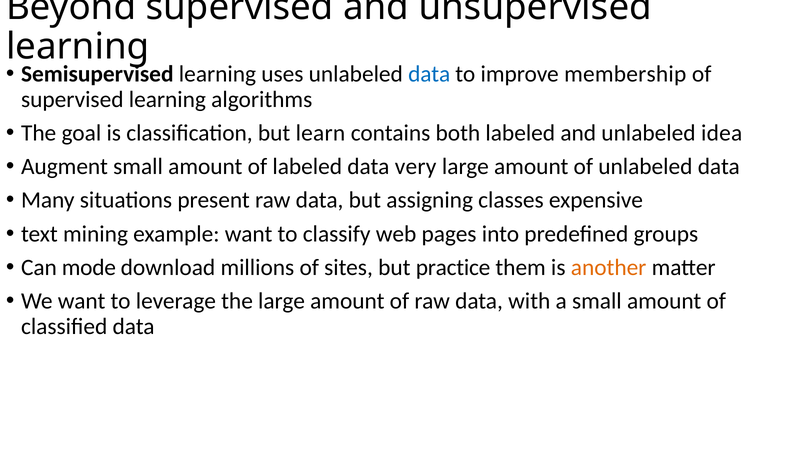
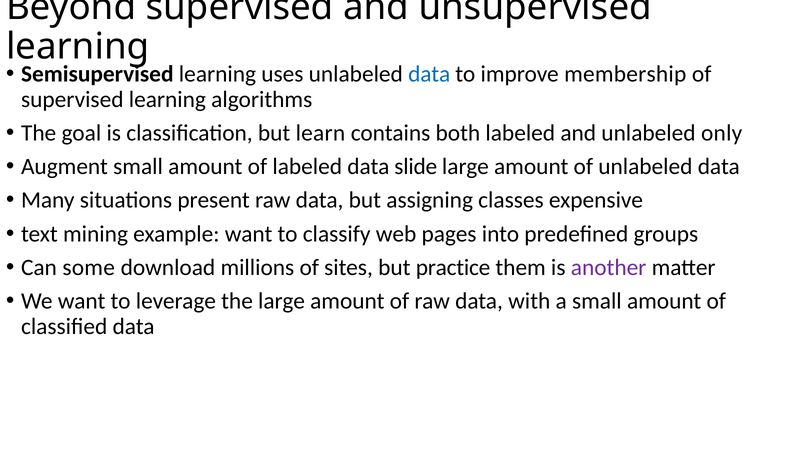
idea: idea -> only
very: very -> slide
mode: mode -> some
another colour: orange -> purple
